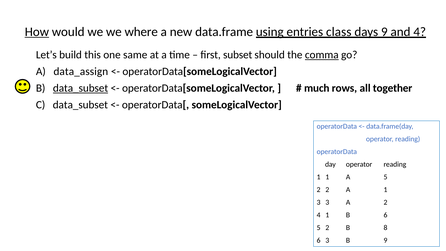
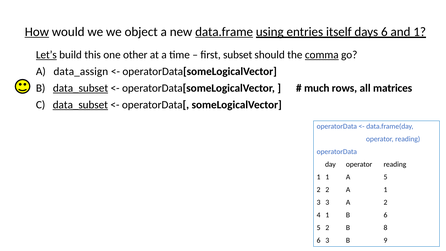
where: where -> object
data.frame underline: none -> present
class: class -> itself
days 9: 9 -> 6
and 4: 4 -> 1
Let’s underline: none -> present
same: same -> other
together: together -> matrices
data_subset at (80, 105) underline: none -> present
